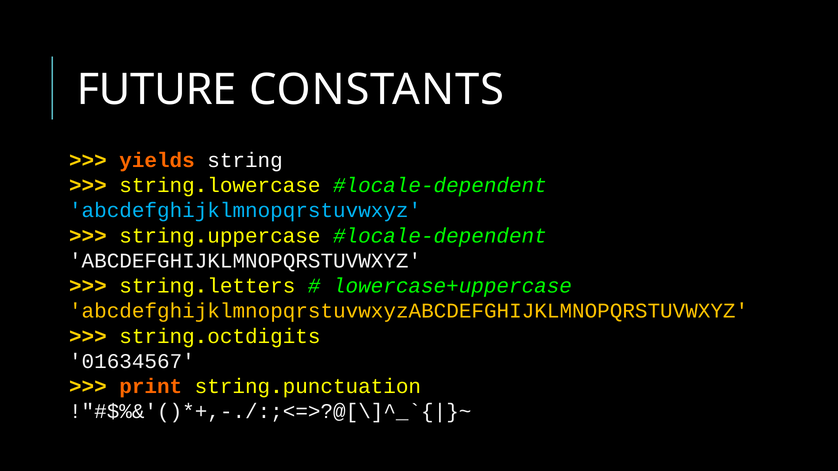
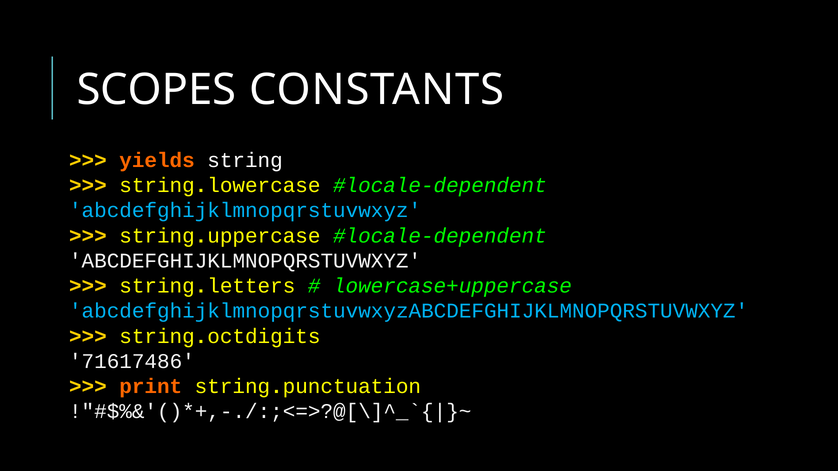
FUTURE: FUTURE -> SCOPES
abcdefghijklmnopqrstuvwxyzABCDEFGHIJKLMNOPQRSTUVWXYZ colour: yellow -> light blue
01634567: 01634567 -> 71617486
